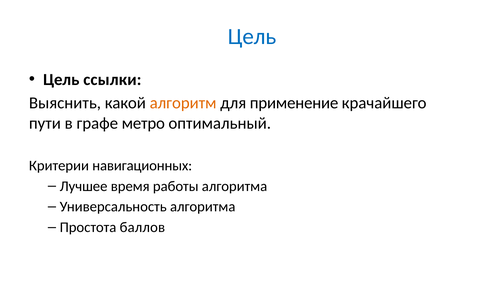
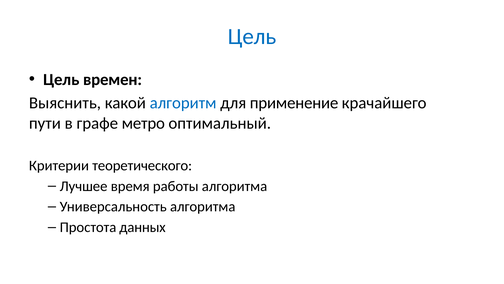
ссылки: ссылки -> времен
алгоритм colour: orange -> blue
навигационных: навигационных -> теоретического
баллов: баллов -> данных
